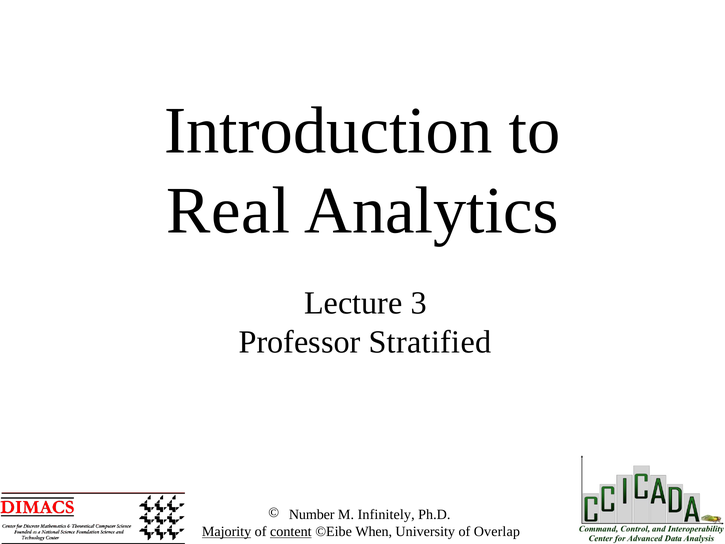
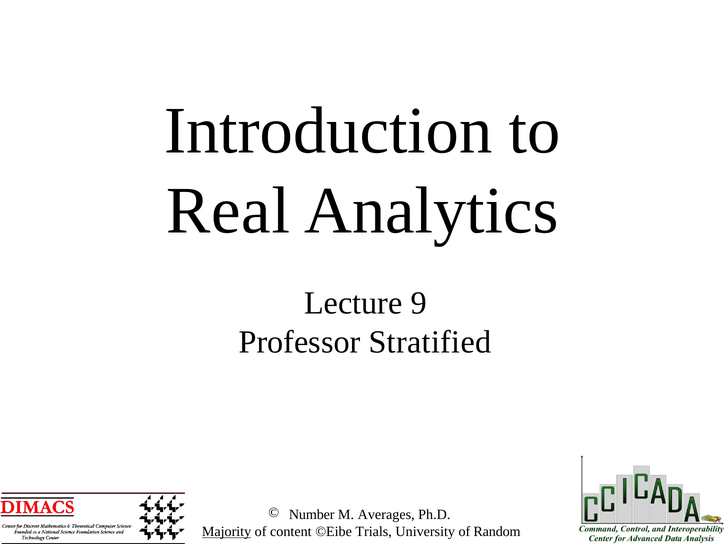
3: 3 -> 9
Infinitely: Infinitely -> Averages
content underline: present -> none
When: When -> Trials
Overlap: Overlap -> Random
